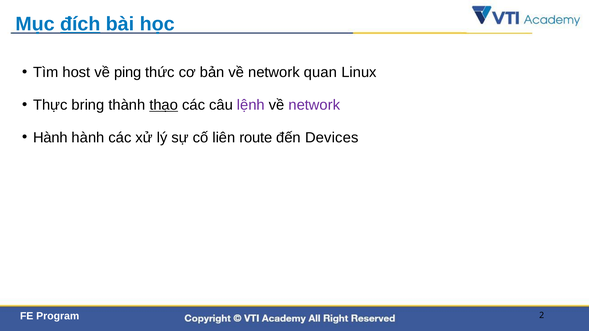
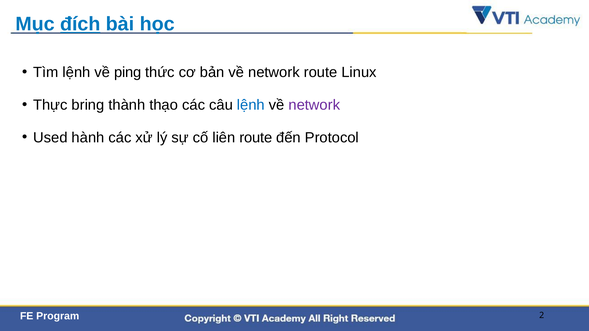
Tìm host: host -> lệnh
network quan: quan -> route
thạo underline: present -> none
lệnh at (251, 105) colour: purple -> blue
Hành at (50, 138): Hành -> Used
Devices: Devices -> Protocol
